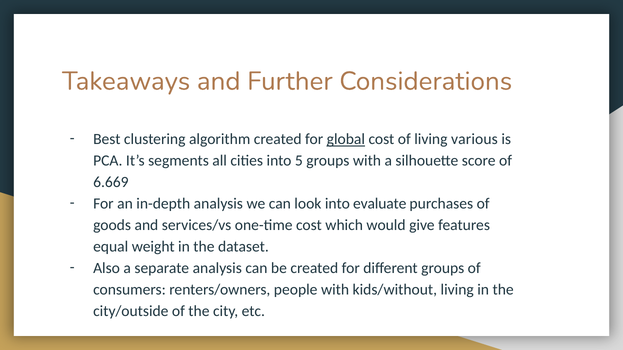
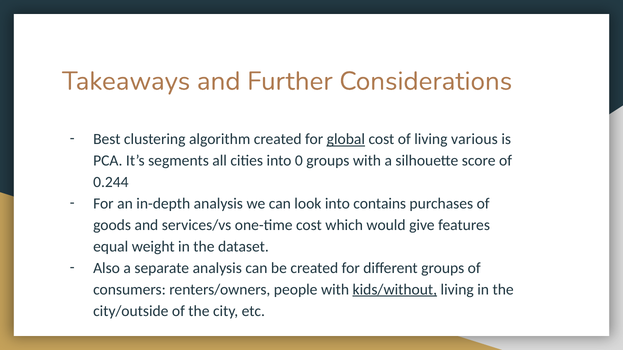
5: 5 -> 0
6.669: 6.669 -> 0.244
evaluate: evaluate -> contains
kids/without underline: none -> present
